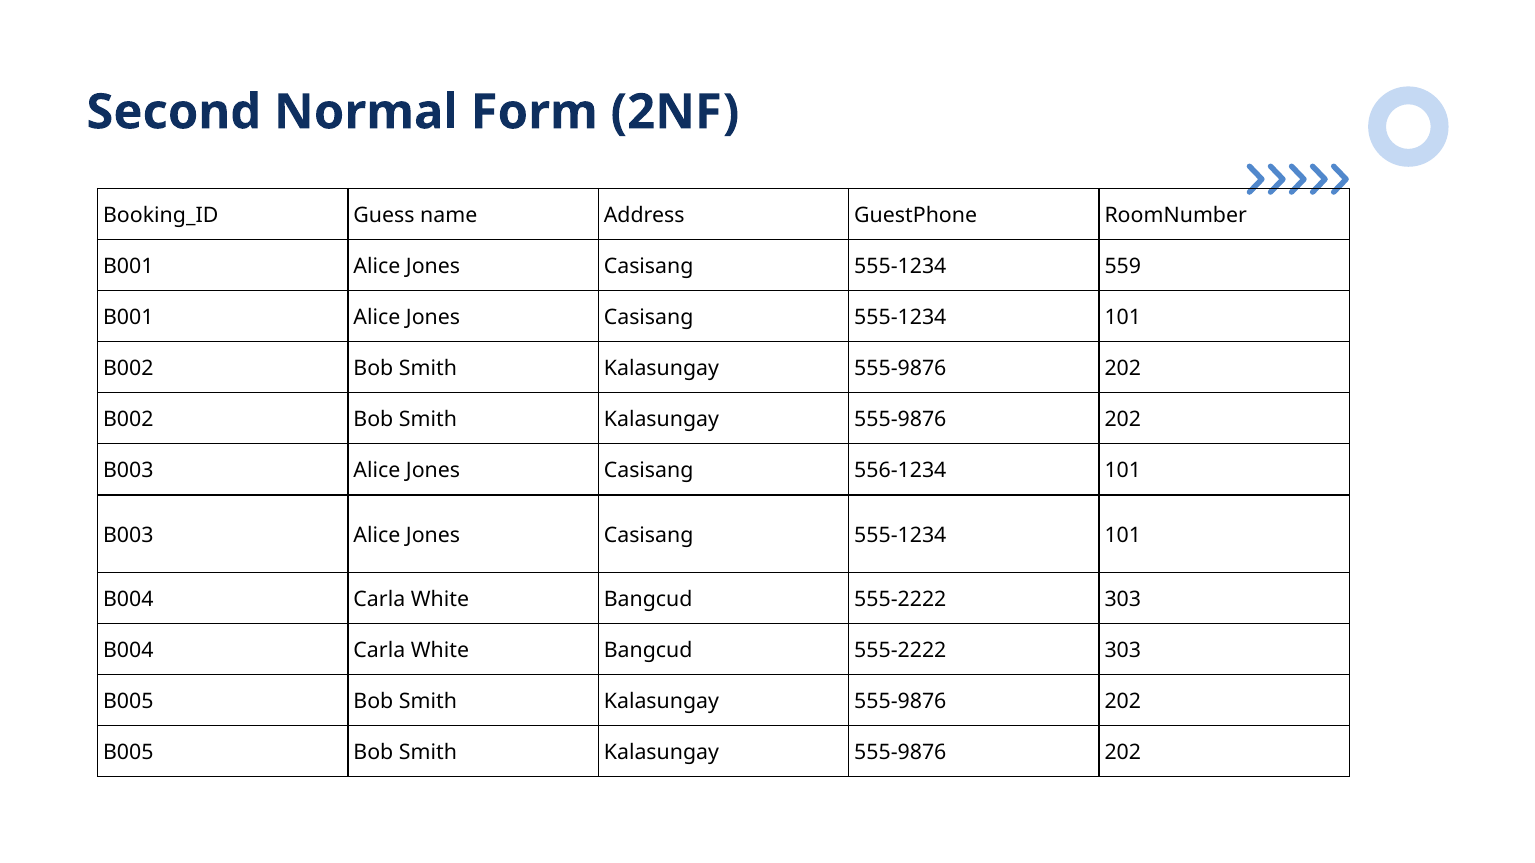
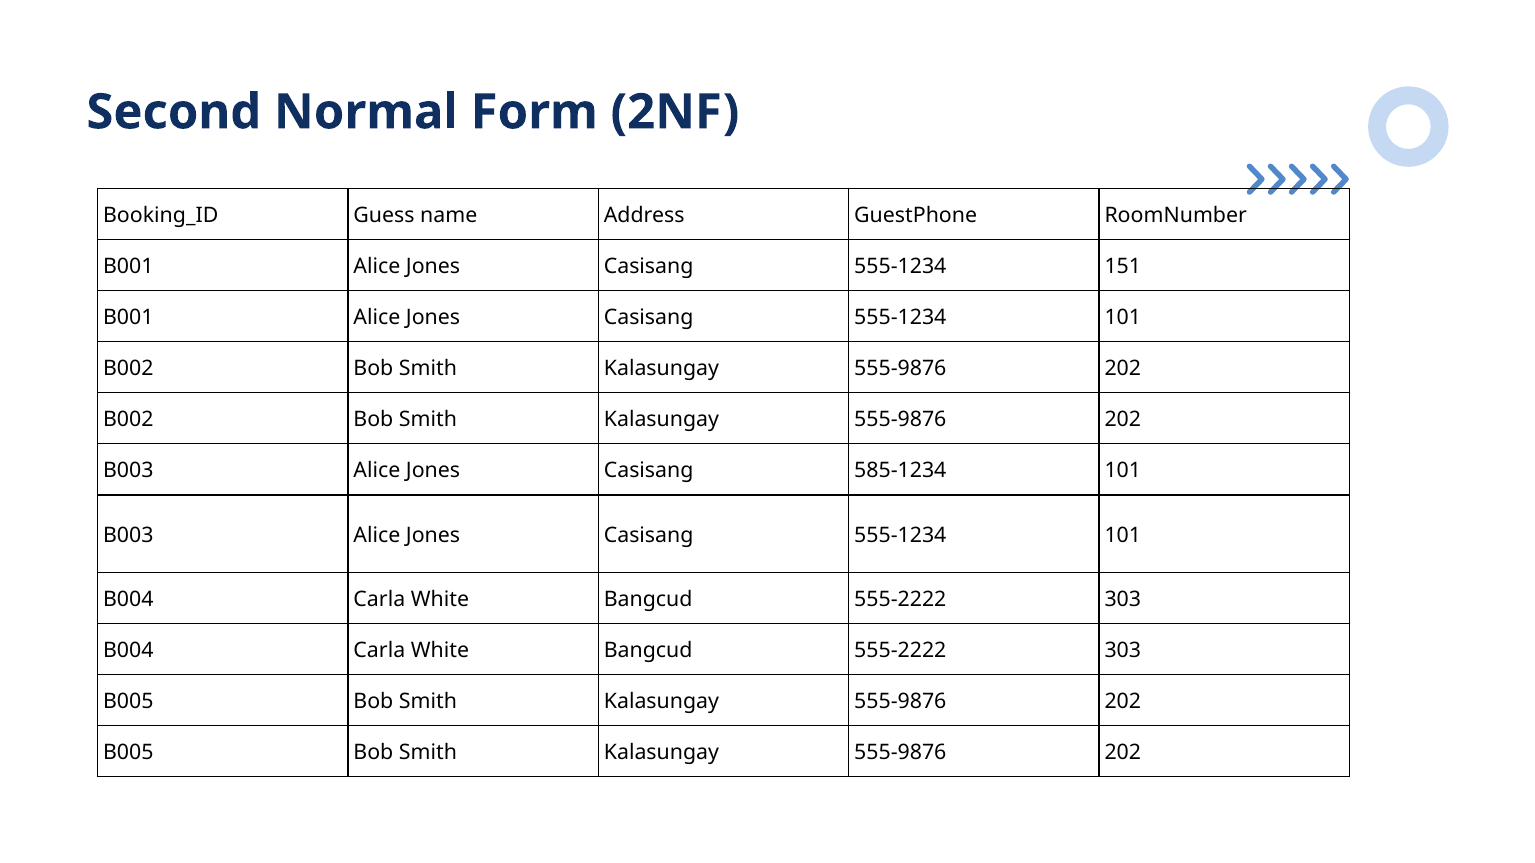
559: 559 -> 151
556-1234: 556-1234 -> 585-1234
